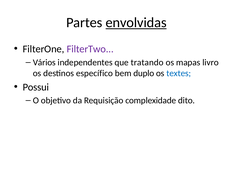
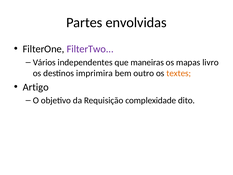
envolvidas underline: present -> none
tratando: tratando -> maneiras
específico: específico -> imprimira
duplo: duplo -> outro
textes colour: blue -> orange
Possui: Possui -> Artigo
